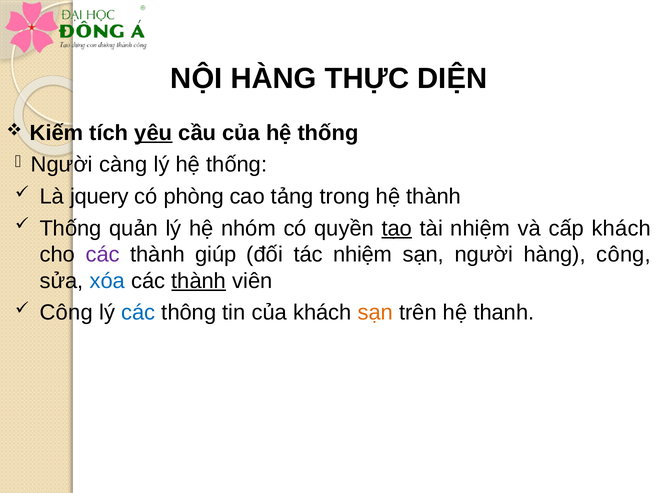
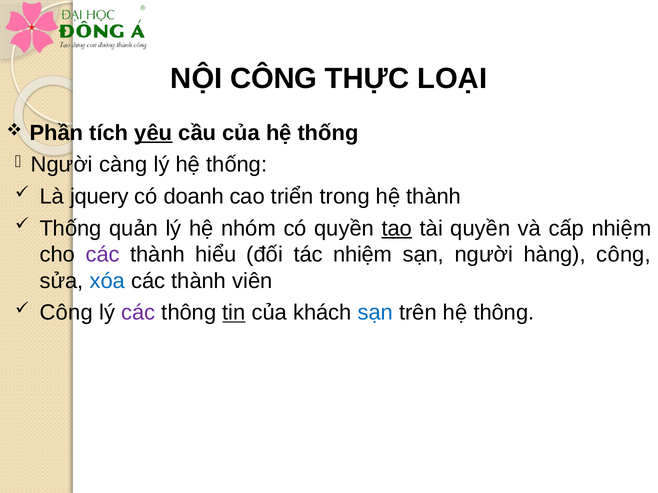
NỘI HÀNG: HÀNG -> CÔNG
DIỆN: DIỆN -> LOẠI
Kiếm: Kiếm -> Phần
phòng: phòng -> doanh
tảng: tảng -> triển
tài nhiệm: nhiệm -> quyền
cấp khách: khách -> nhiệm
giúp: giúp -> hiểu
thành at (199, 281) underline: present -> none
các at (138, 313) colour: blue -> purple
tin underline: none -> present
sạn at (375, 313) colour: orange -> blue
hệ thanh: thanh -> thông
